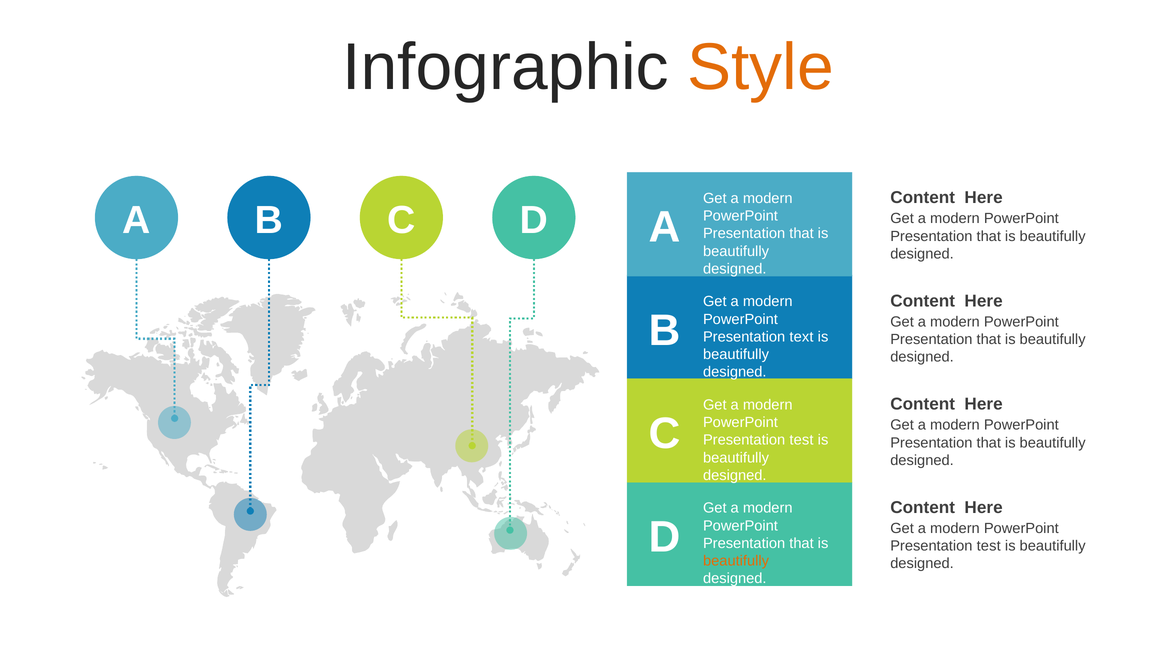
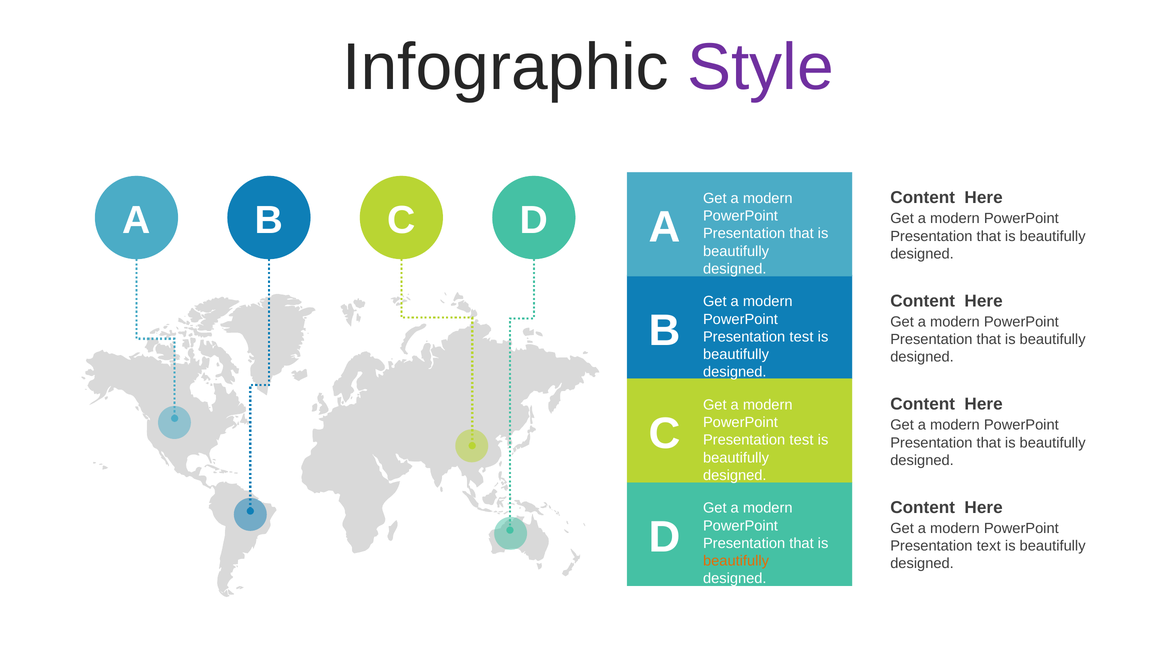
Style colour: orange -> purple
text at (801, 337): text -> test
test at (989, 545): test -> text
